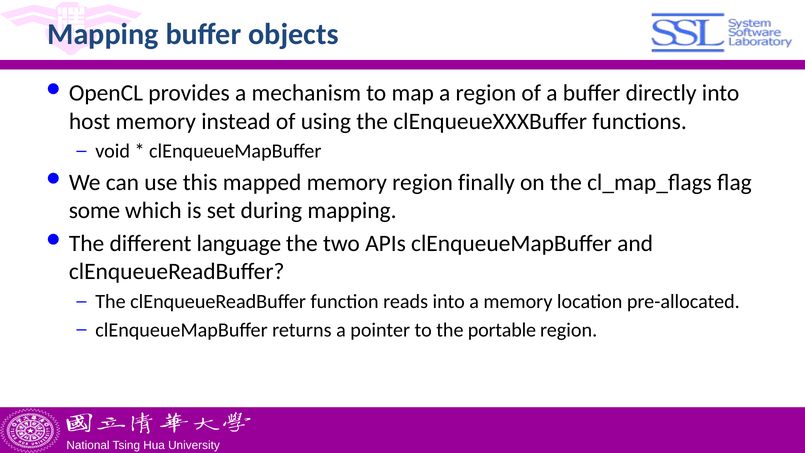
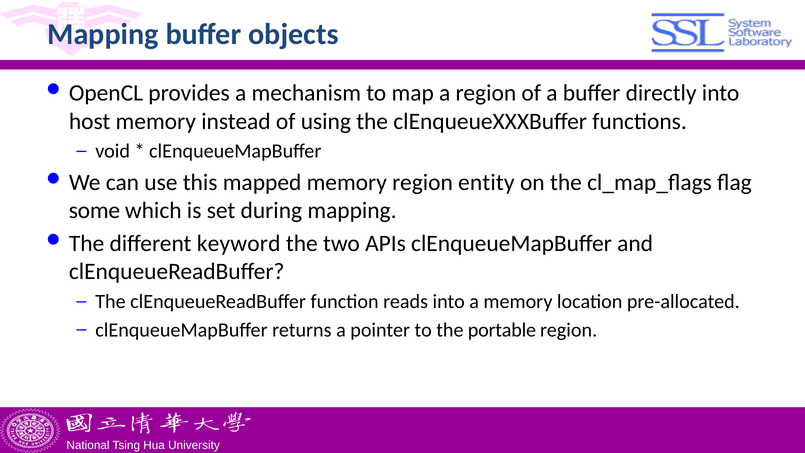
finally: finally -> entity
language: language -> keyword
